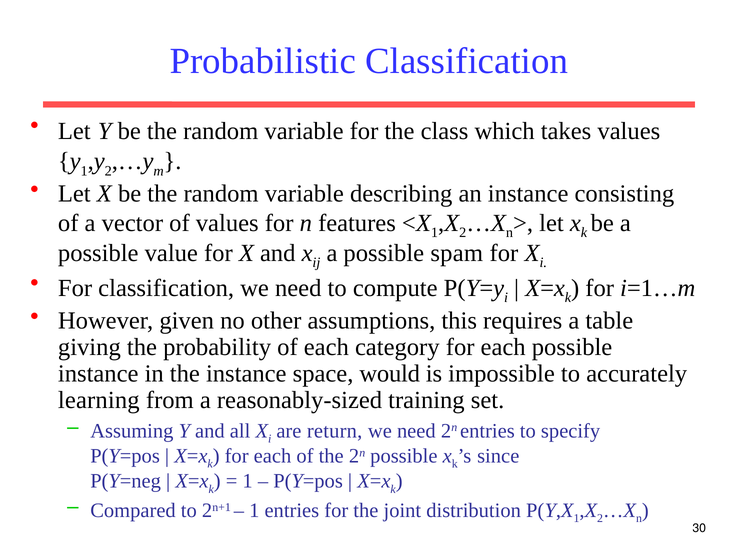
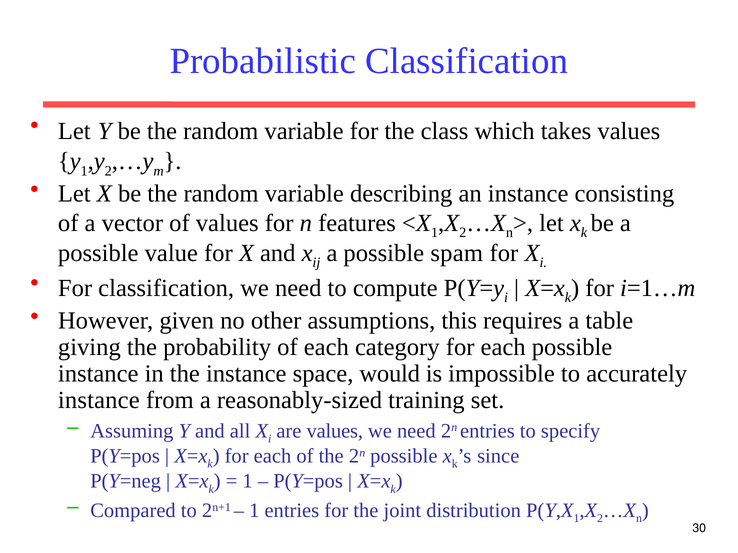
learning at (99, 400): learning -> instance
are return: return -> values
